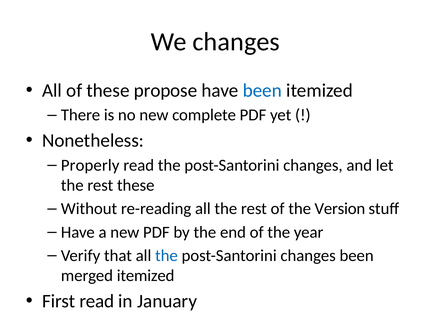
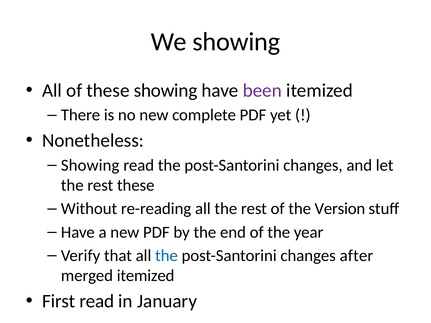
We changes: changes -> showing
these propose: propose -> showing
been at (262, 90) colour: blue -> purple
Properly at (90, 165): Properly -> Showing
changes been: been -> after
